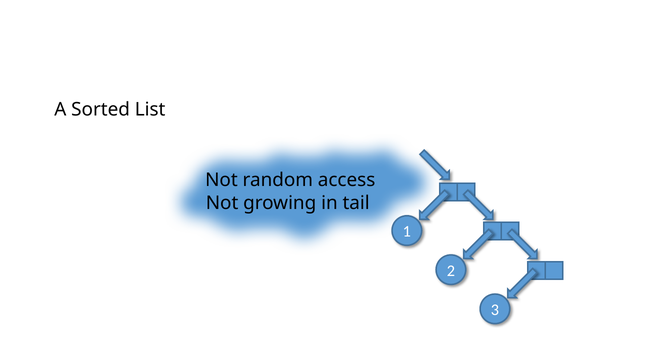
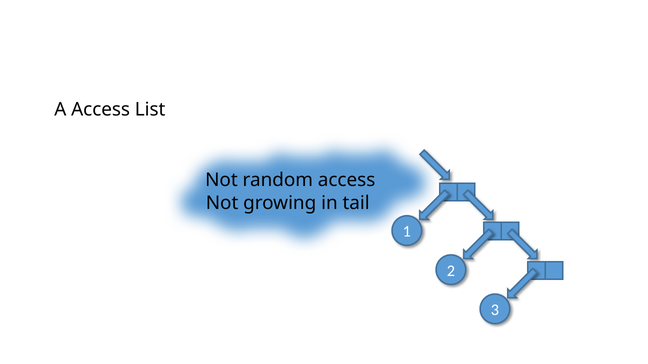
A Sorted: Sorted -> Access
